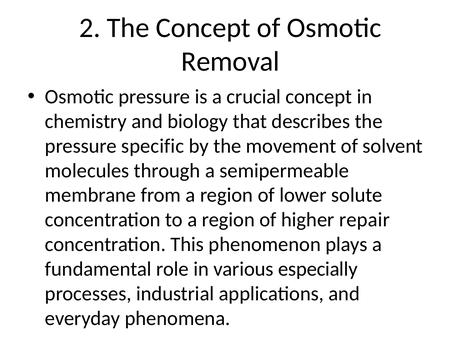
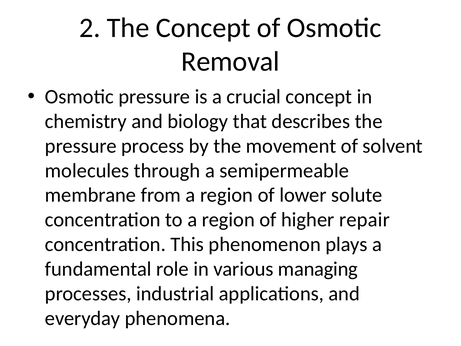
specific: specific -> process
especially: especially -> managing
